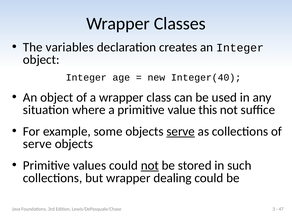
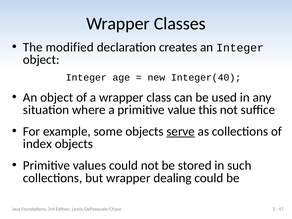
variables: variables -> modified
serve at (37, 144): serve -> index
not at (150, 165) underline: present -> none
